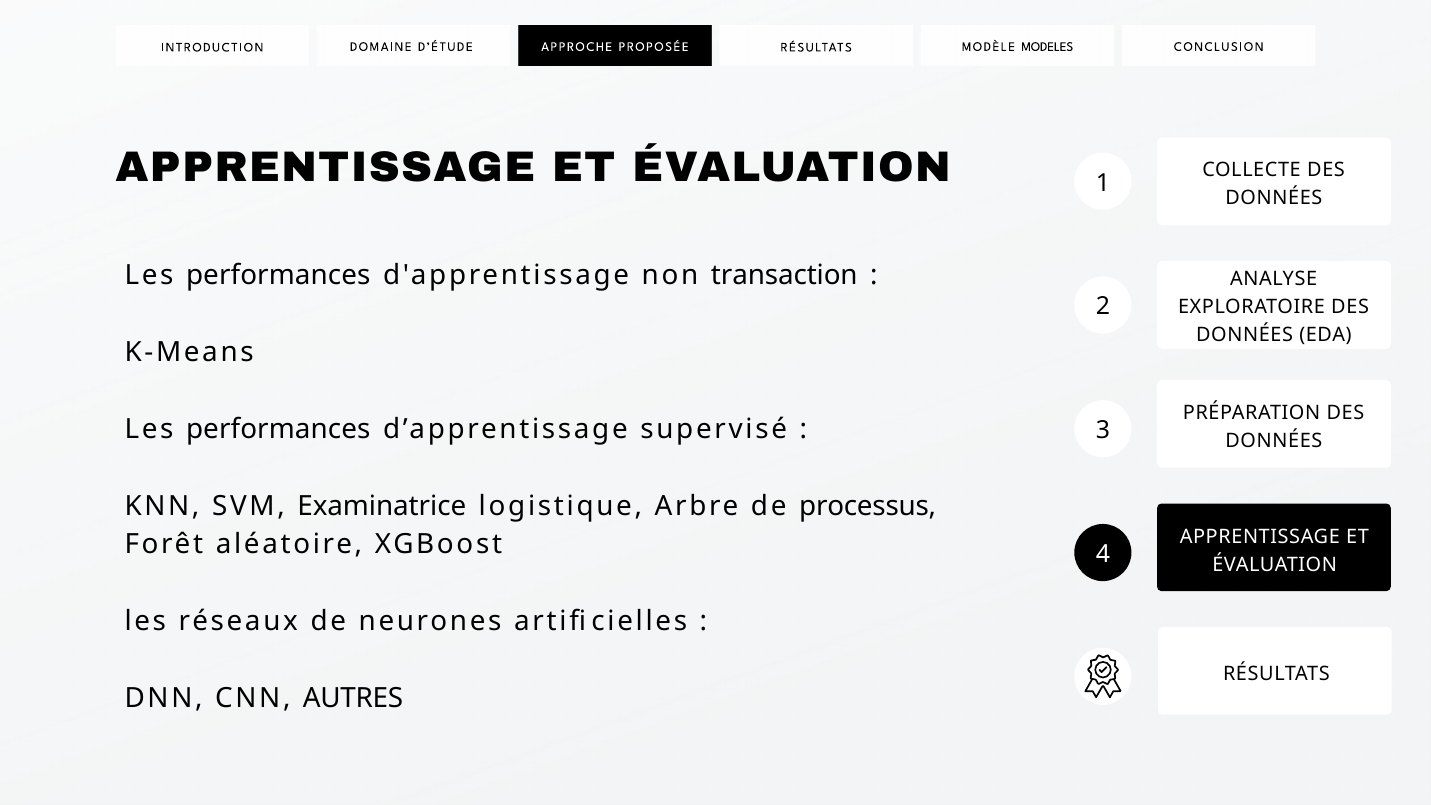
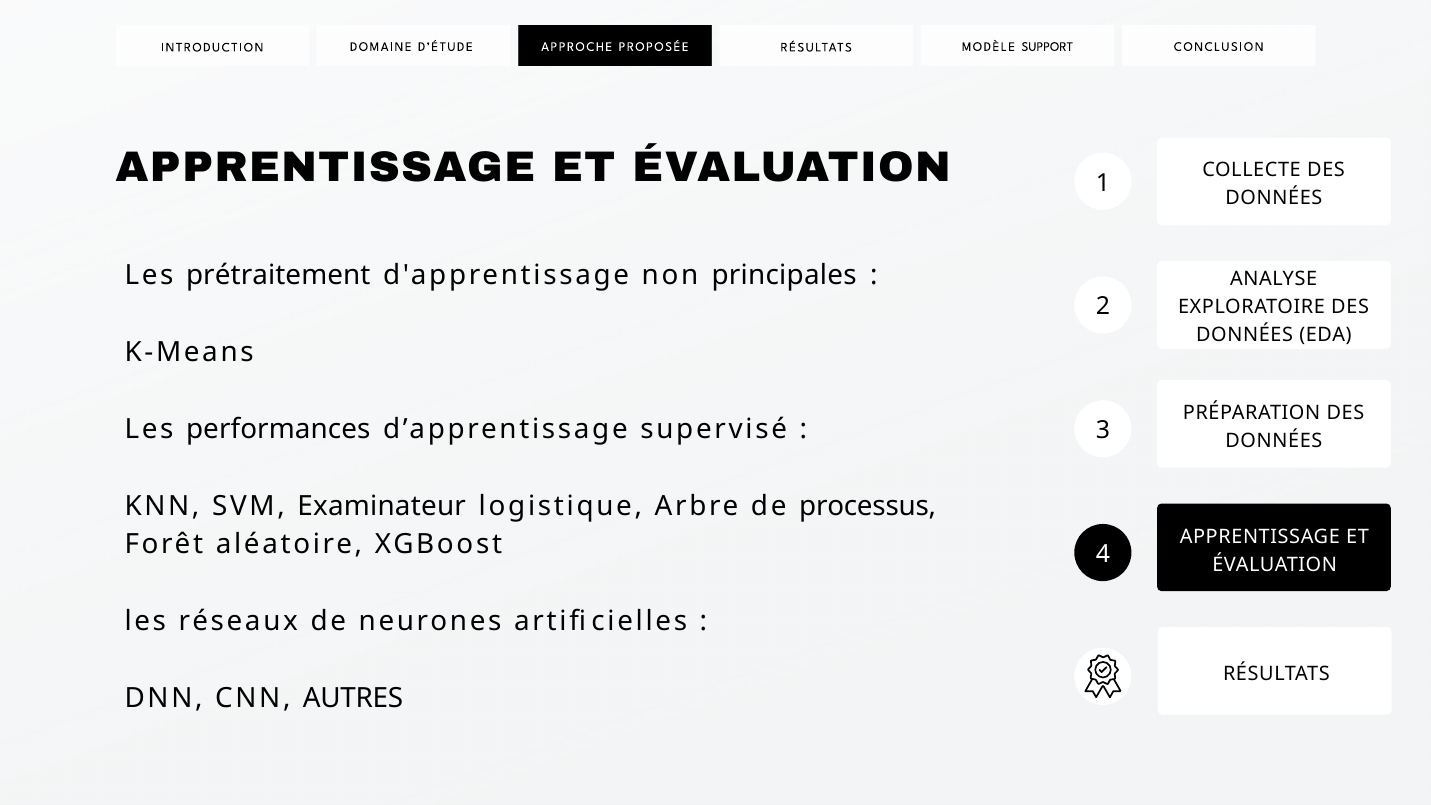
MODELES: MODELES -> SUPPORT
performances at (278, 276): performances -> prétraitement
transaction: transaction -> principales
Examinatrice: Examinatrice -> Examinateur
